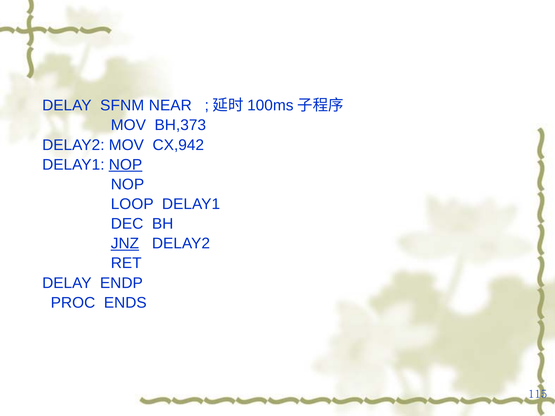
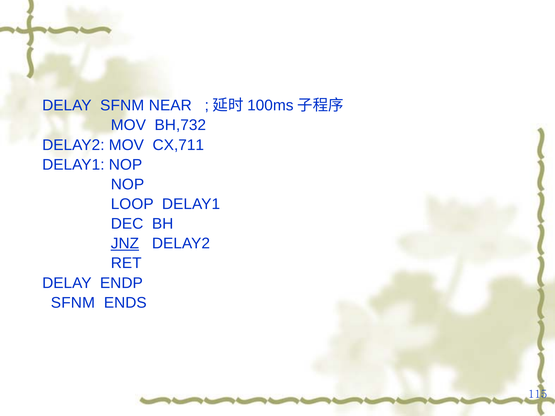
BH,373: BH,373 -> BH,732
CX,942: CX,942 -> CX,711
NOP at (125, 165) underline: present -> none
PROC at (73, 303): PROC -> SFNM
